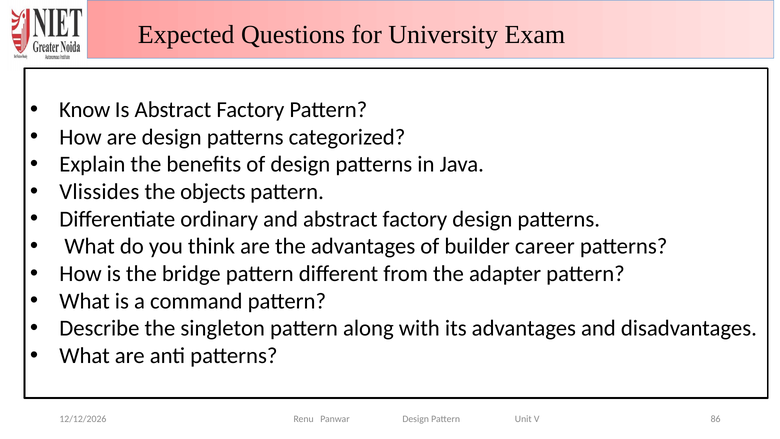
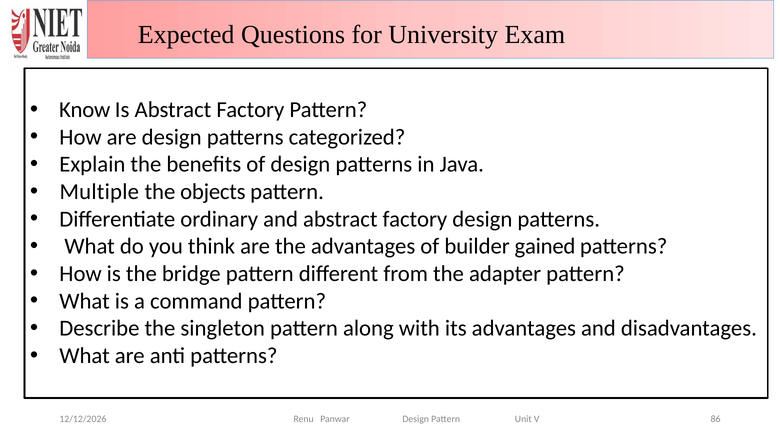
Vlissides: Vlissides -> Multiple
career: career -> gained
